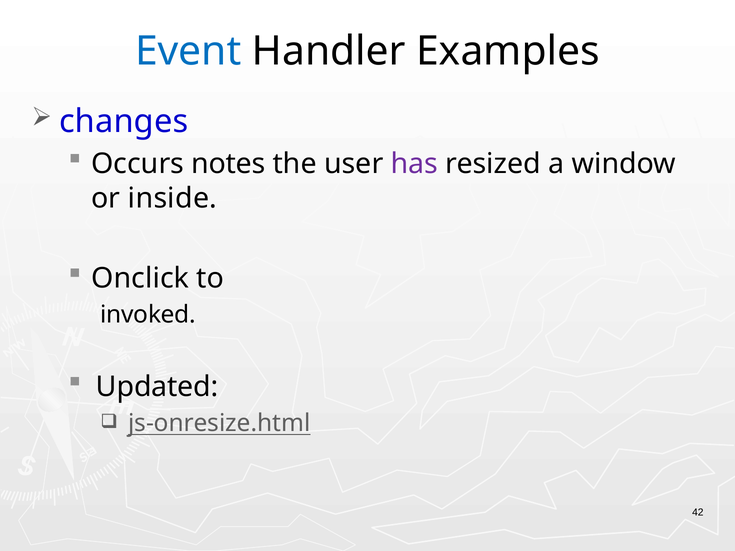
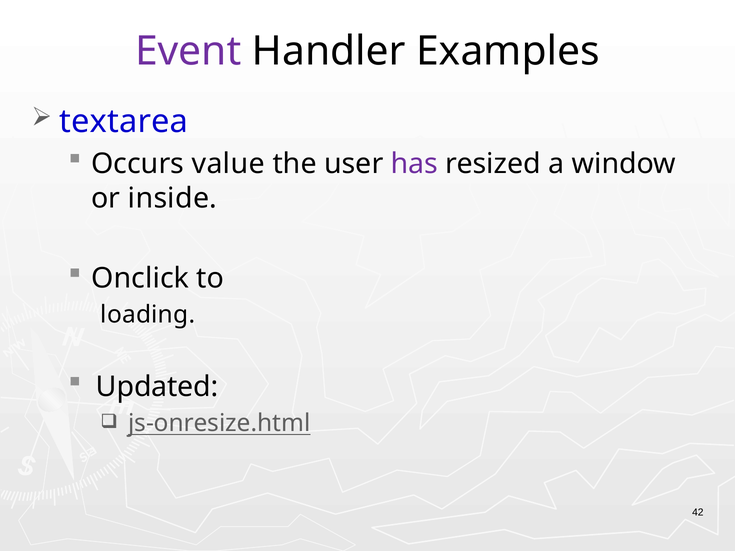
Event colour: blue -> purple
changes: changes -> textarea
notes: notes -> value
invoked: invoked -> loading
